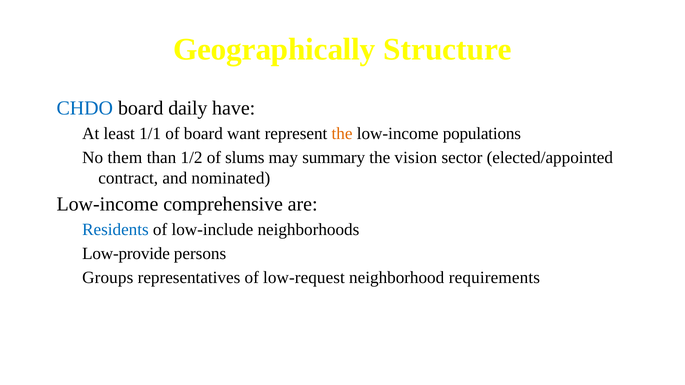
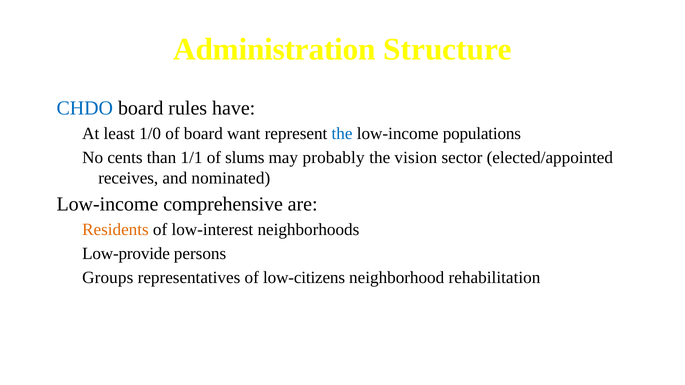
Geographically: Geographically -> Administration
daily: daily -> rules
1/1: 1/1 -> 1/0
the at (342, 134) colour: orange -> blue
them: them -> cents
1/2: 1/2 -> 1/1
summary: summary -> probably
contract: contract -> receives
Residents colour: blue -> orange
low-include: low-include -> low-interest
low-request: low-request -> low-citizens
requirements: requirements -> rehabilitation
